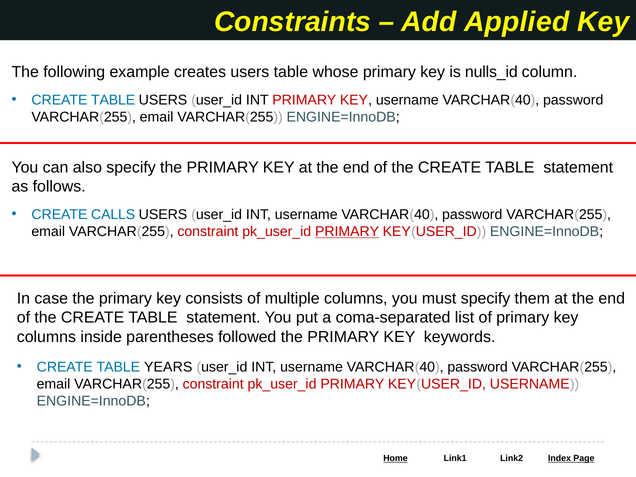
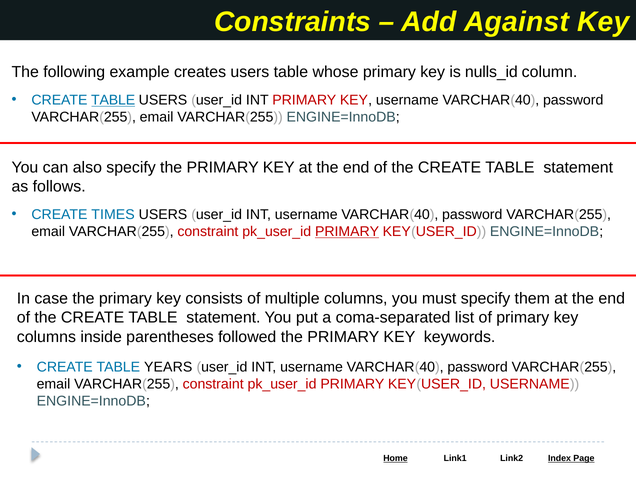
Applied: Applied -> Against
TABLE at (113, 100) underline: none -> present
CALLS: CALLS -> TIMES
